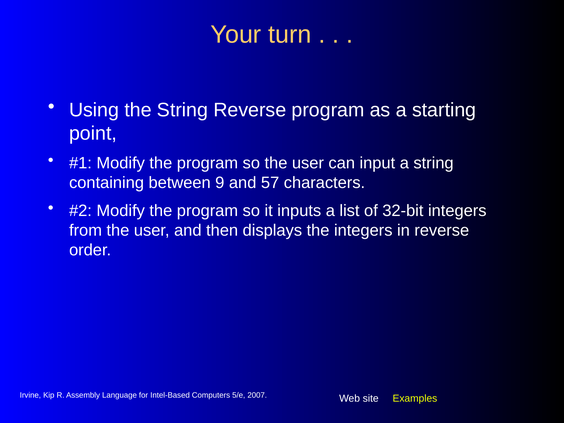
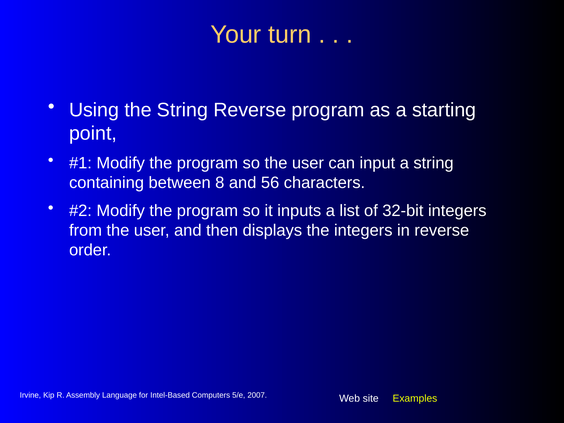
9: 9 -> 8
57: 57 -> 56
